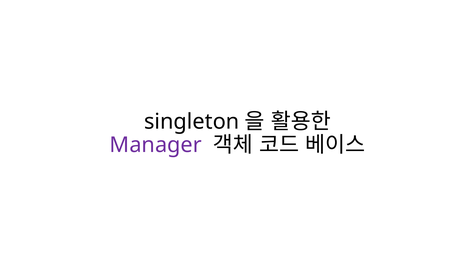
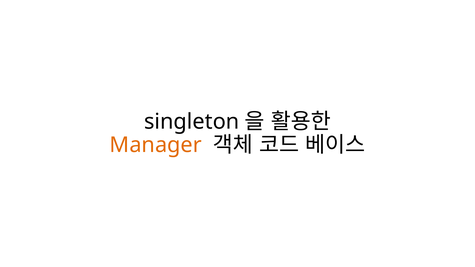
Manager colour: purple -> orange
